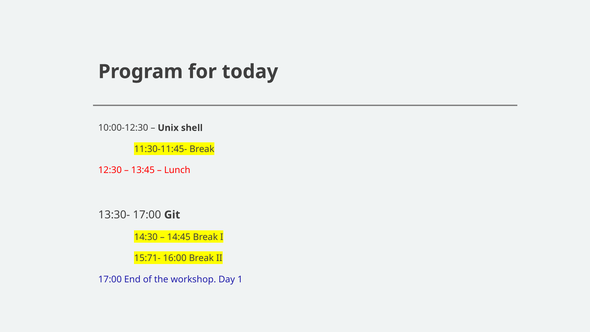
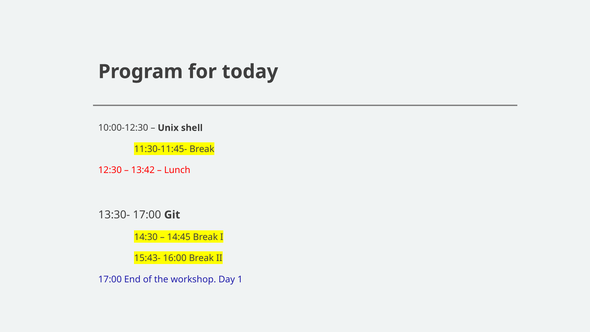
13:45: 13:45 -> 13:42
15:71-: 15:71- -> 15:43-
